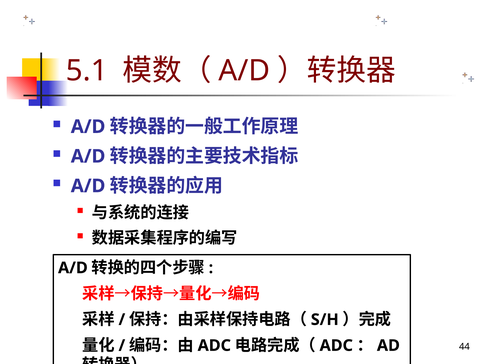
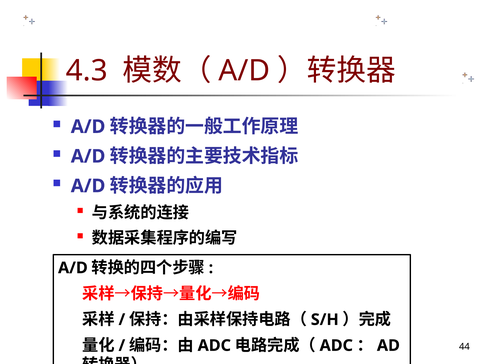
5.1: 5.1 -> 4.3
